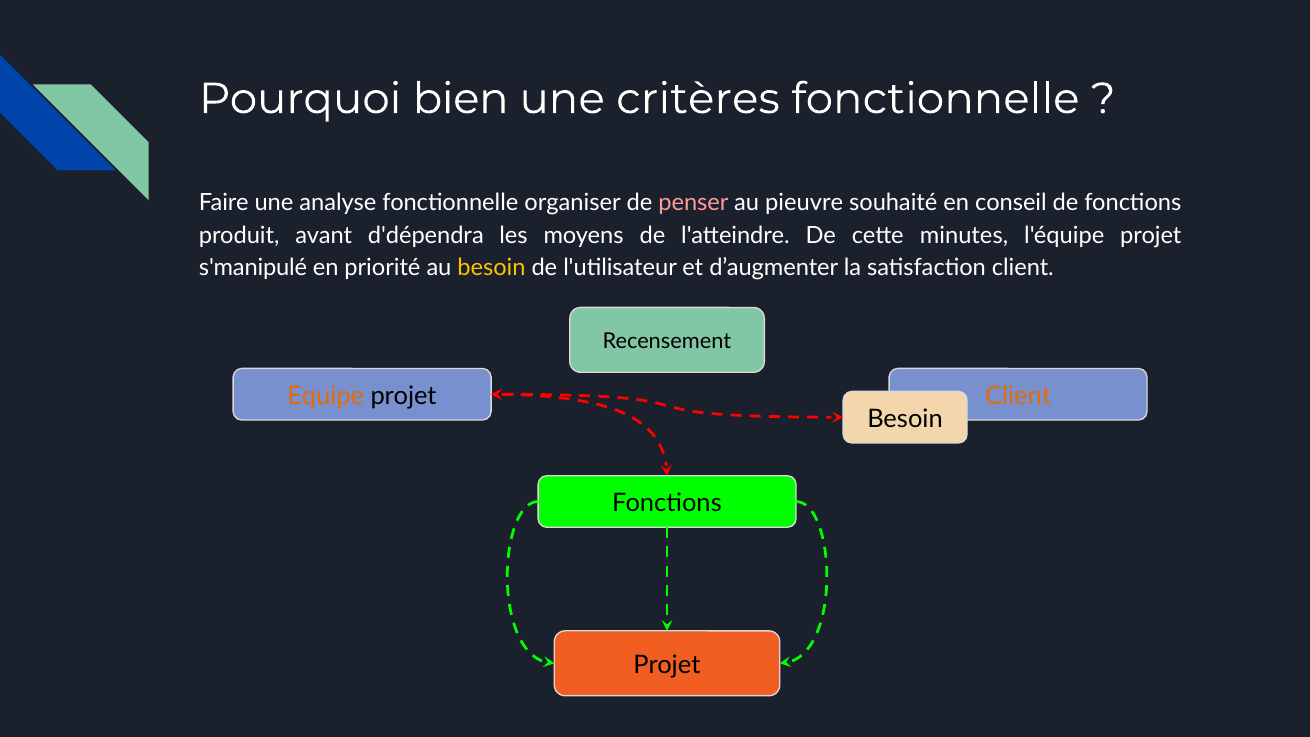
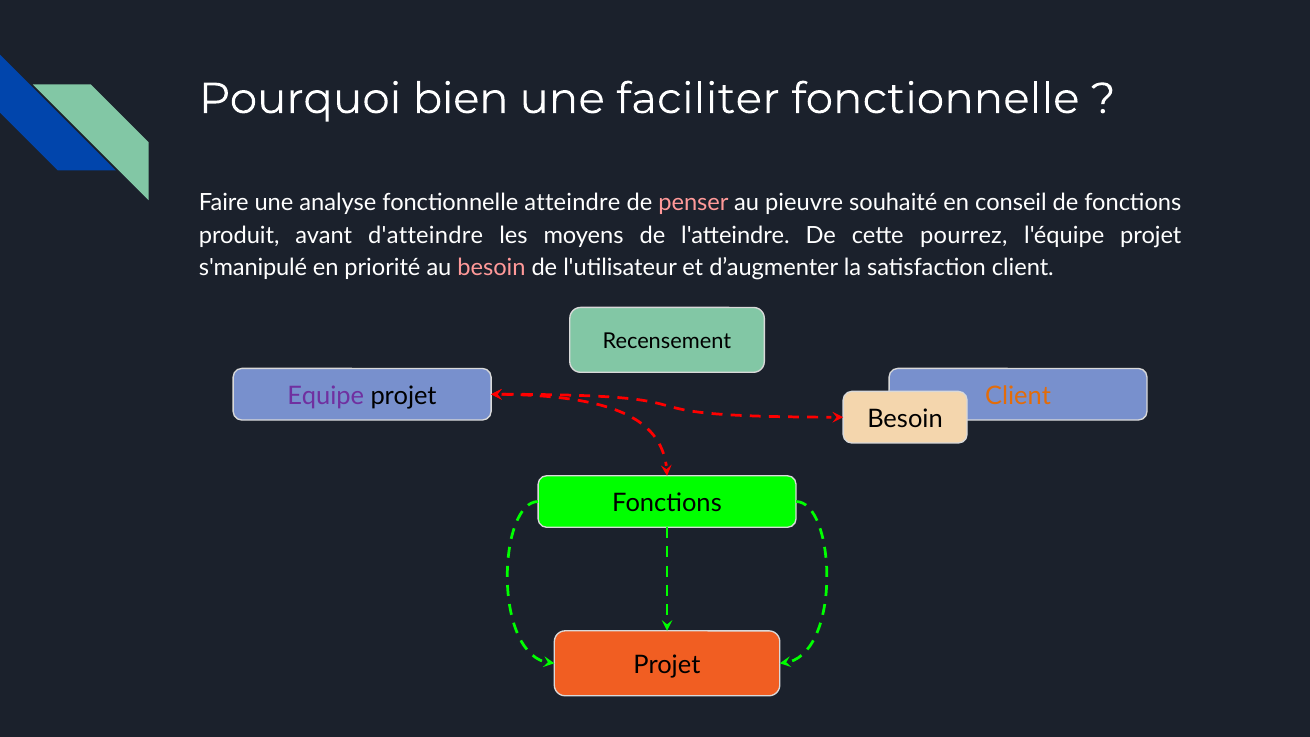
critères: critères -> faciliter
organiser: organiser -> atteindre
d'dépendra: d'dépendra -> d'atteindre
minutes: minutes -> pourrez
besoin at (491, 268) colour: yellow -> pink
Equipe colour: orange -> purple
